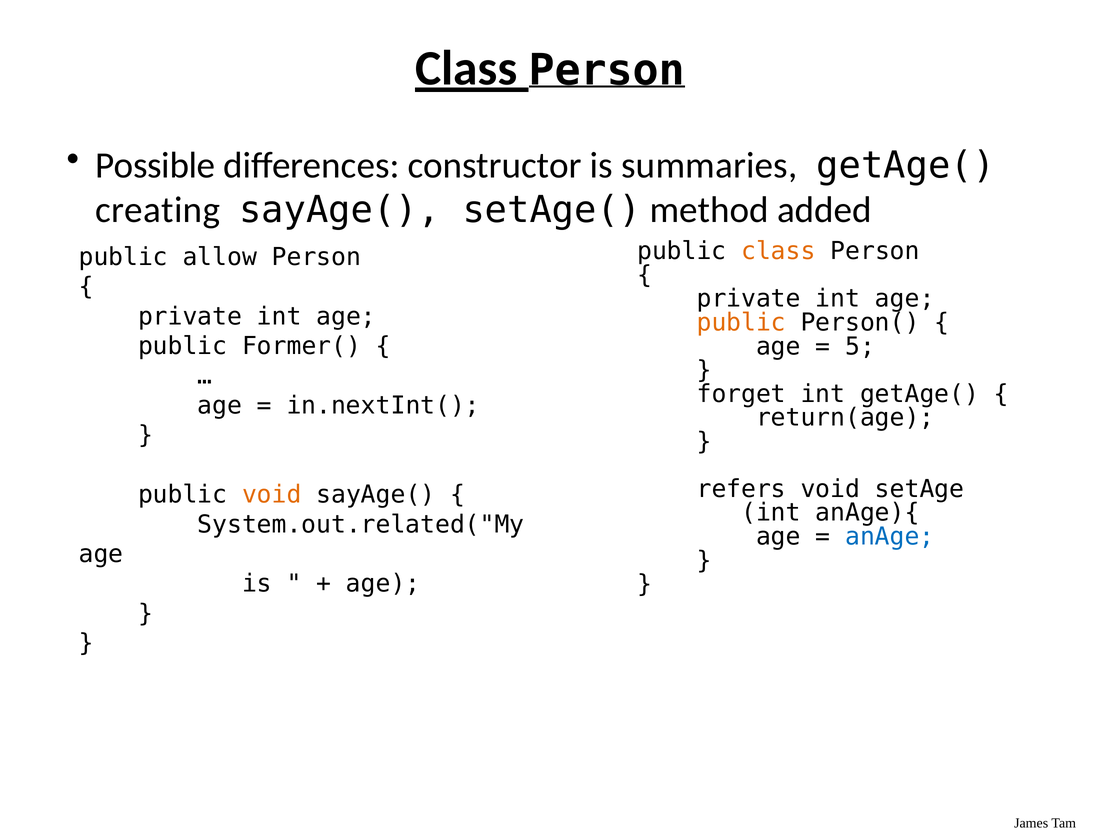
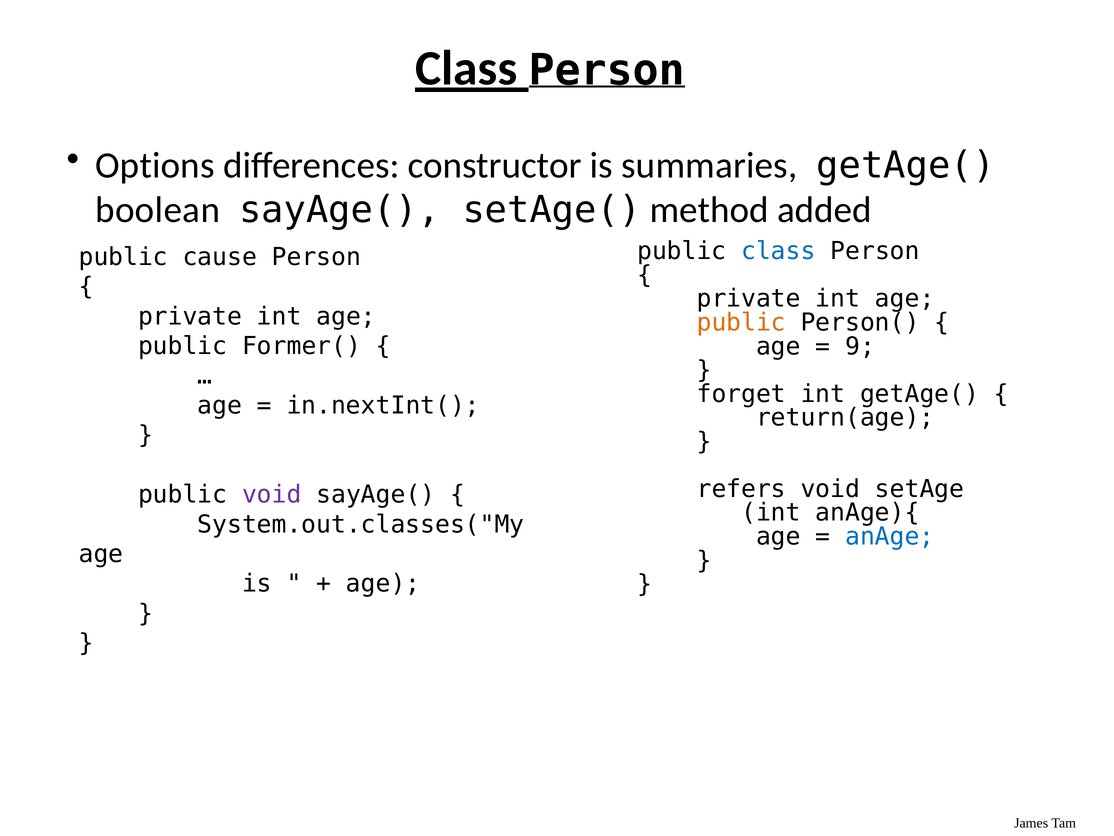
Possible: Possible -> Options
creating: creating -> boolean
class at (778, 251) colour: orange -> blue
allow: allow -> cause
5: 5 -> 9
void at (272, 494) colour: orange -> purple
System.out.related("My: System.out.related("My -> System.out.classes("My
